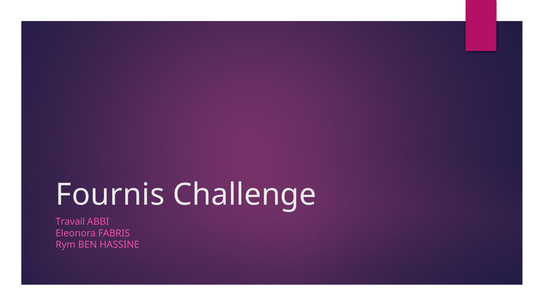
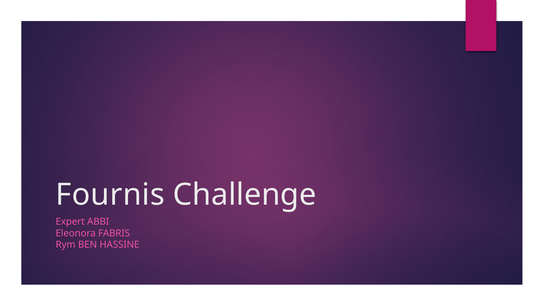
Travail: Travail -> Expert
